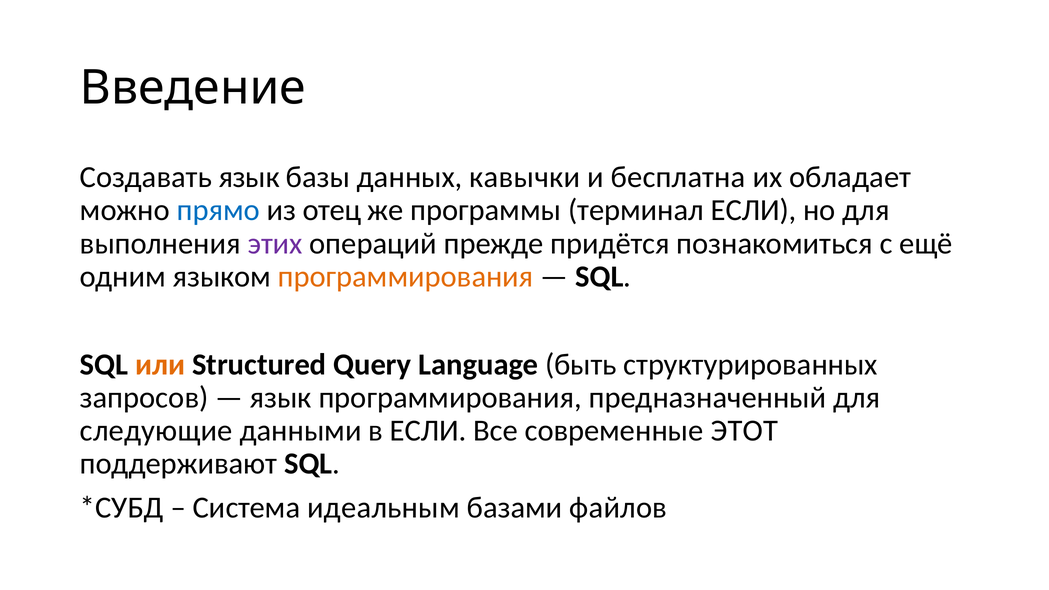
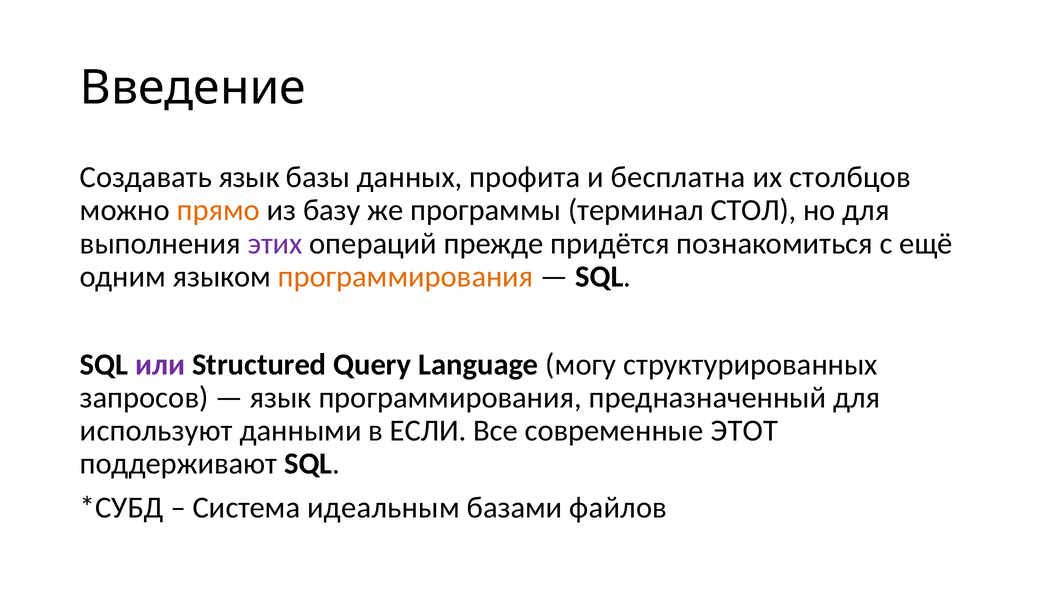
кавычки: кавычки -> профита
обладает: обладает -> столбцов
прямо colour: blue -> orange
отец: отец -> базу
терминал ЕСЛИ: ЕСЛИ -> СТОЛ
или colour: orange -> purple
быть: быть -> могу
следующие: следующие -> используют
